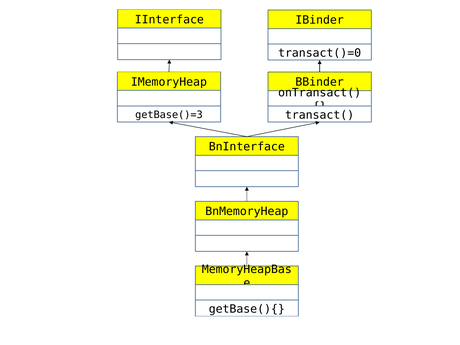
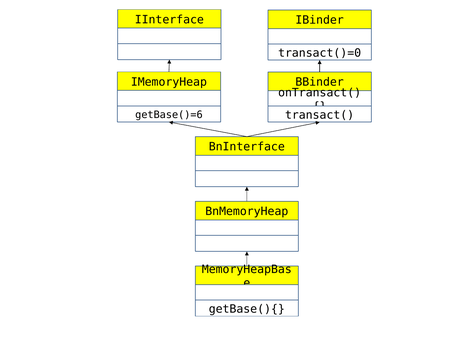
getBase()=3: getBase()=3 -> getBase()=6
